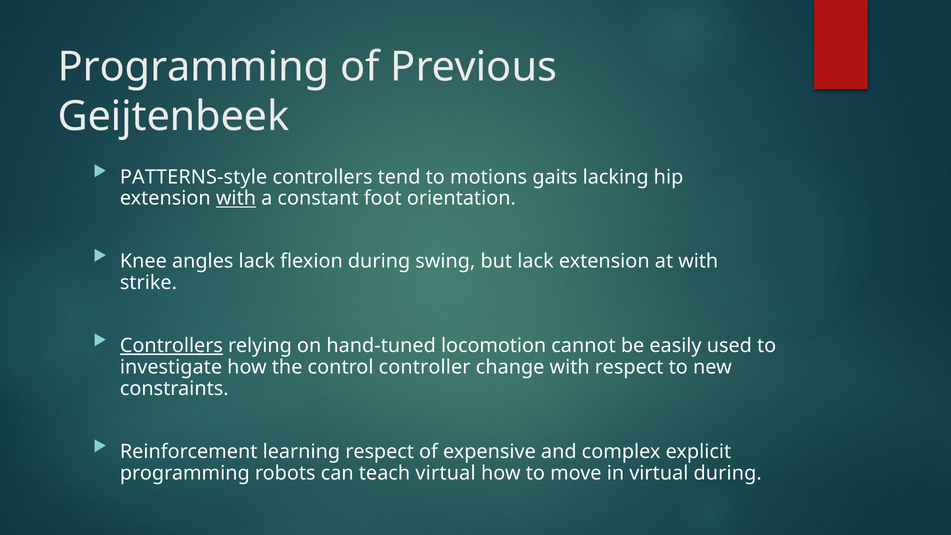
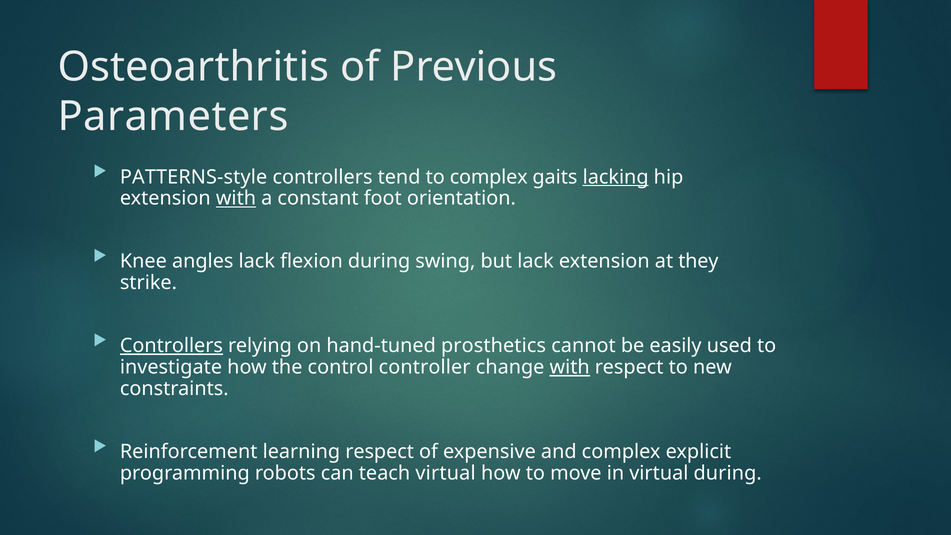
Programming at (193, 67): Programming -> Osteoarthritis
Geijtenbeek: Geijtenbeek -> Parameters
to motions: motions -> complex
lacking underline: none -> present
at with: with -> they
locomotion: locomotion -> prosthetics
with at (570, 367) underline: none -> present
